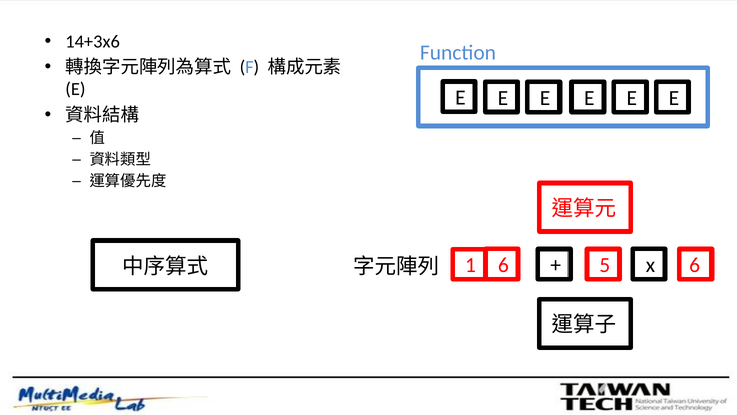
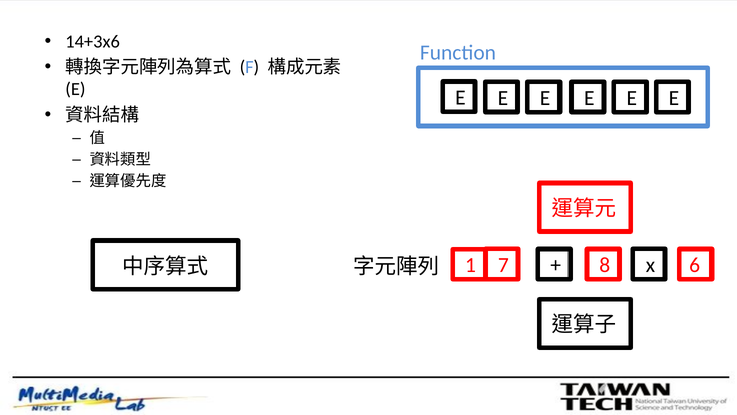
1 6: 6 -> 7
5: 5 -> 8
